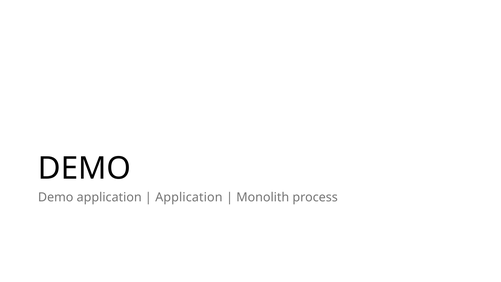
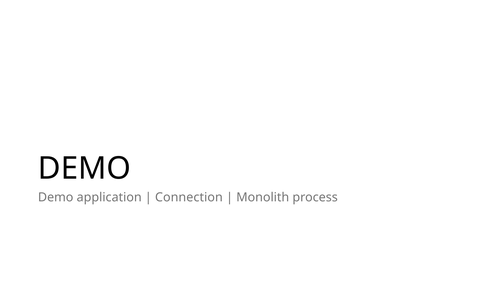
Application at (189, 197): Application -> Connection
